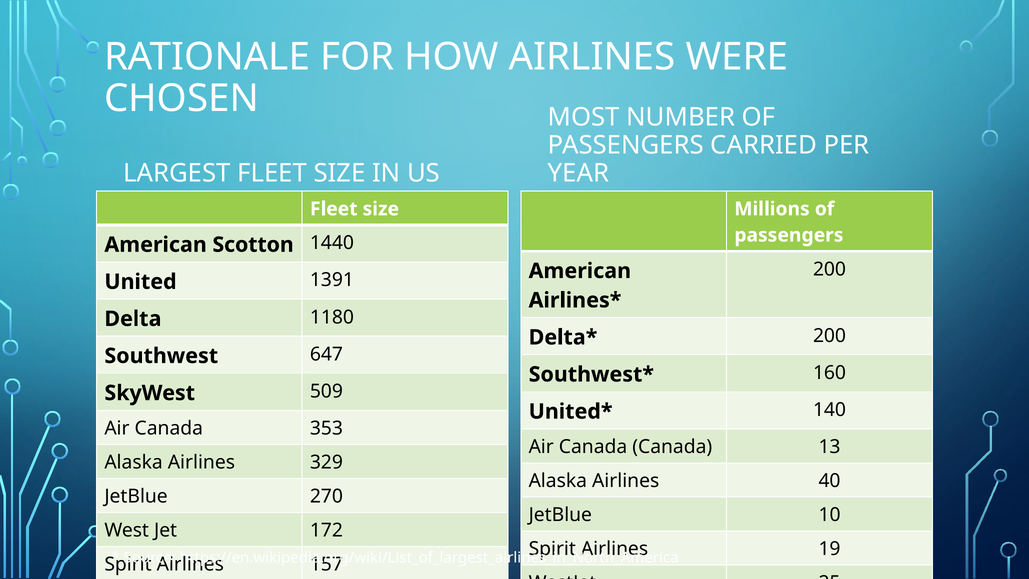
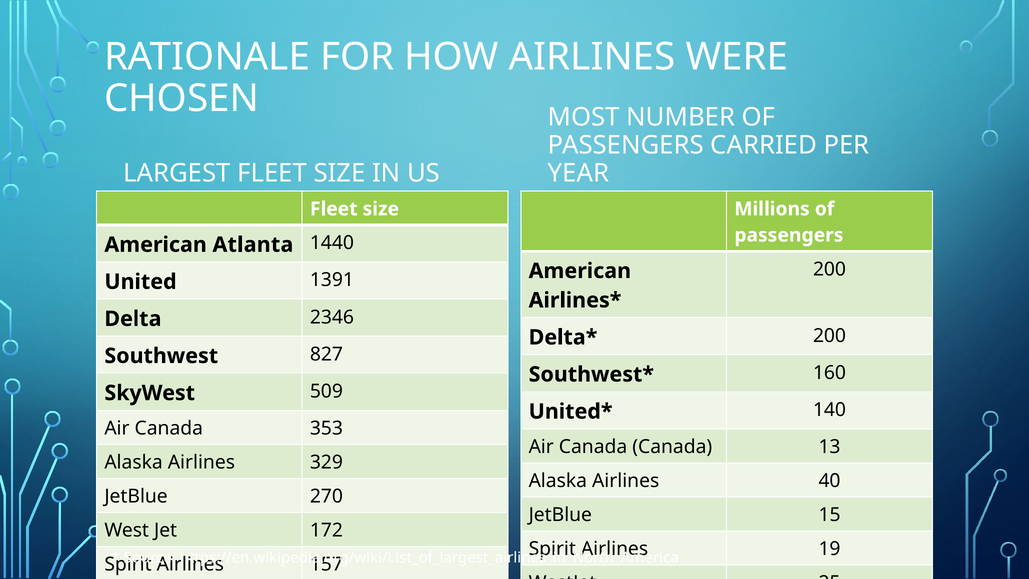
Scotton: Scotton -> Atlanta
1180: 1180 -> 2346
647: 647 -> 827
10: 10 -> 15
